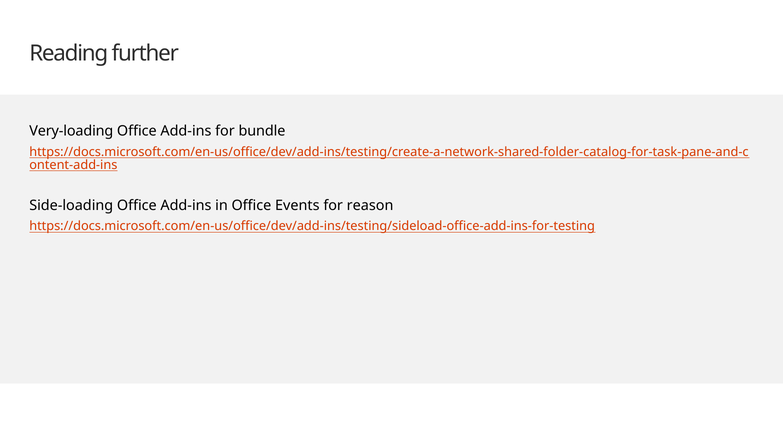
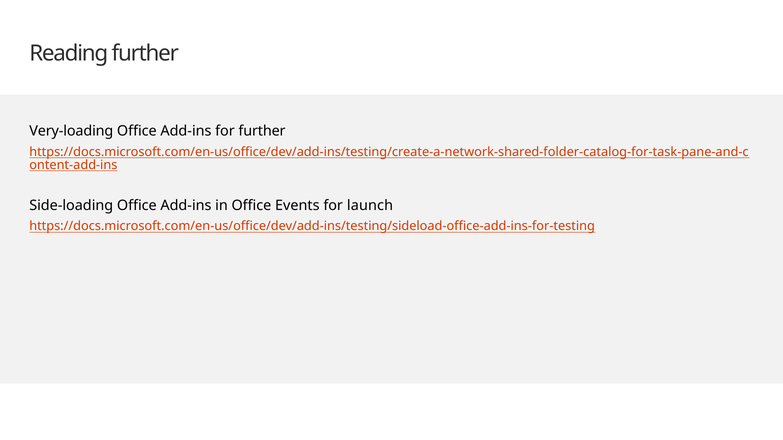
for bundle: bundle -> further
reason: reason -> launch
